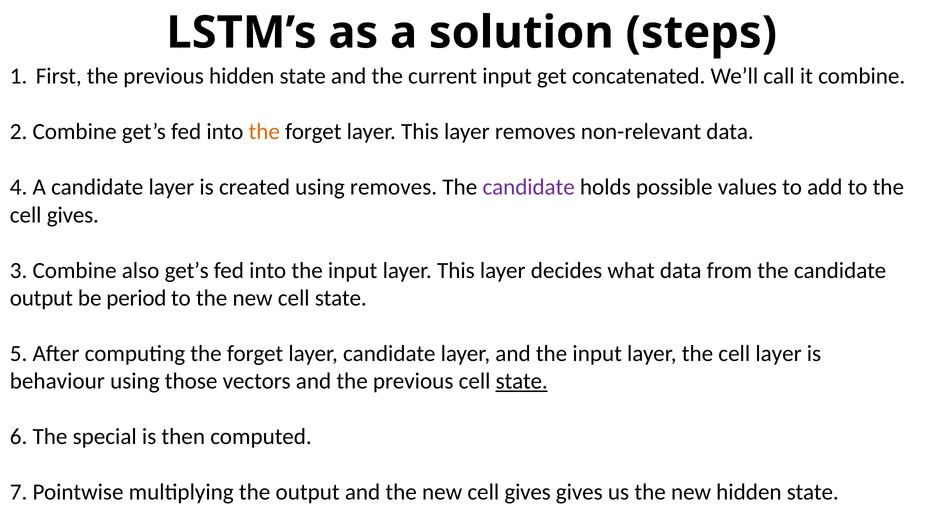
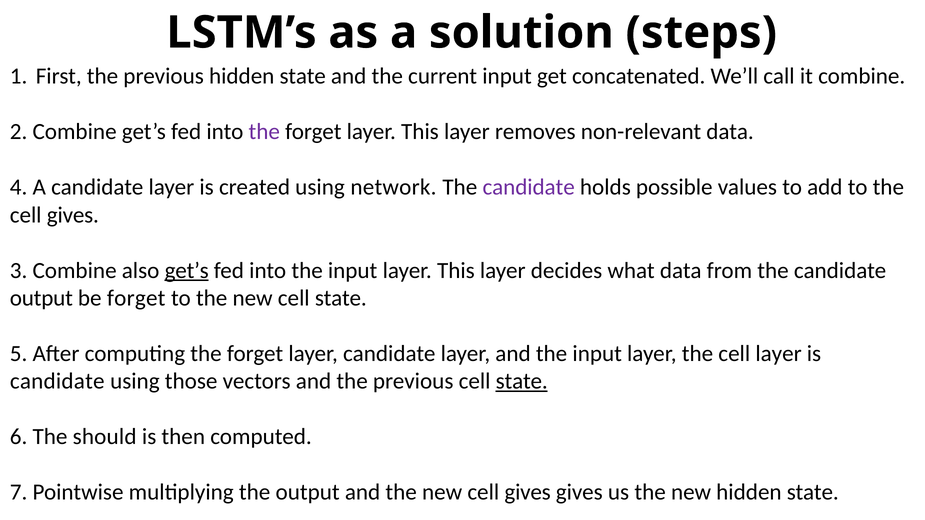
the at (264, 132) colour: orange -> purple
using removes: removes -> network
get’s at (187, 271) underline: none -> present
be period: period -> forget
behaviour at (57, 382): behaviour -> candidate
special: special -> should
